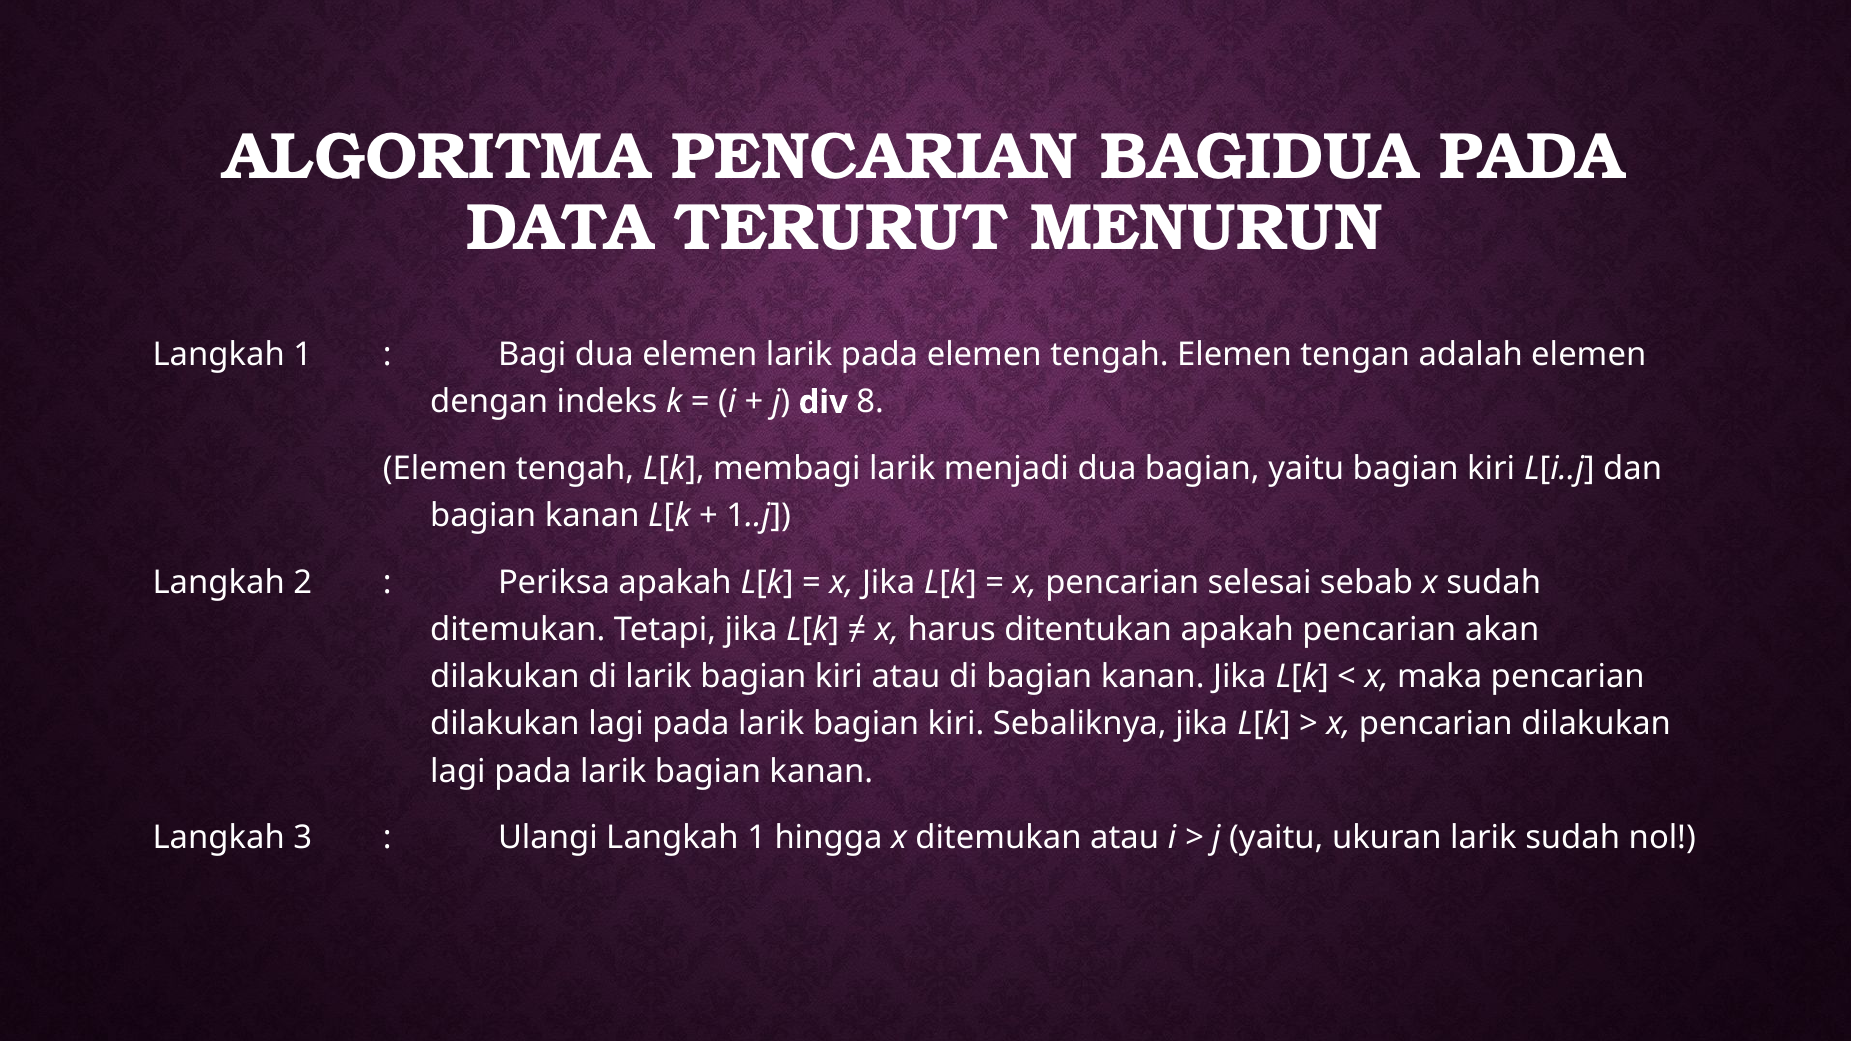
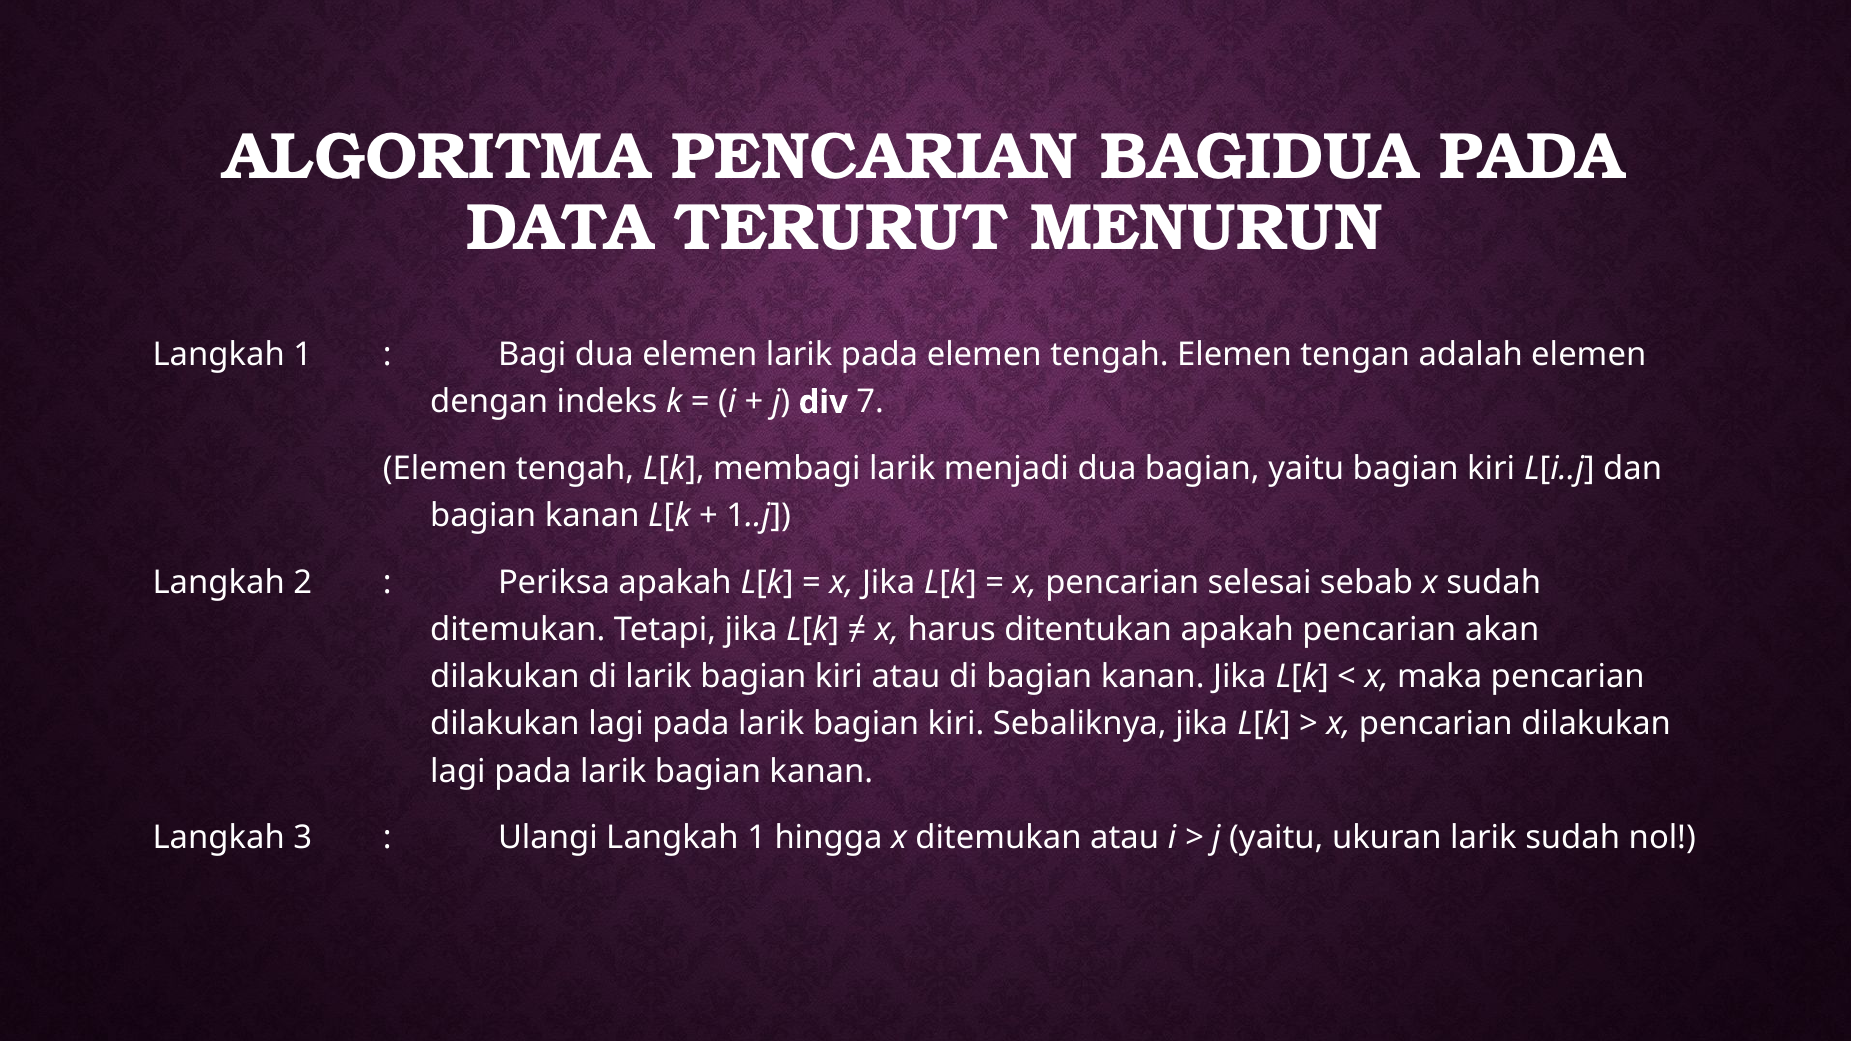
8: 8 -> 7
